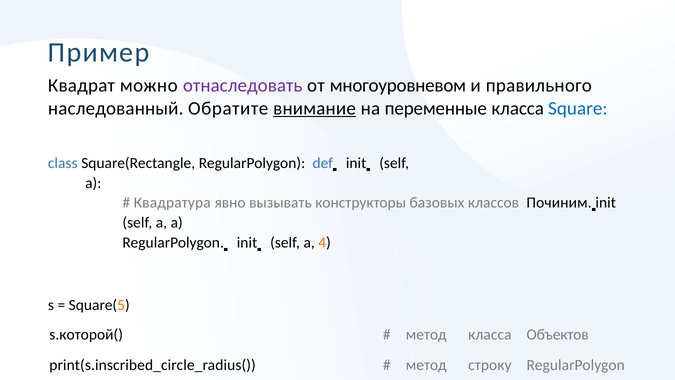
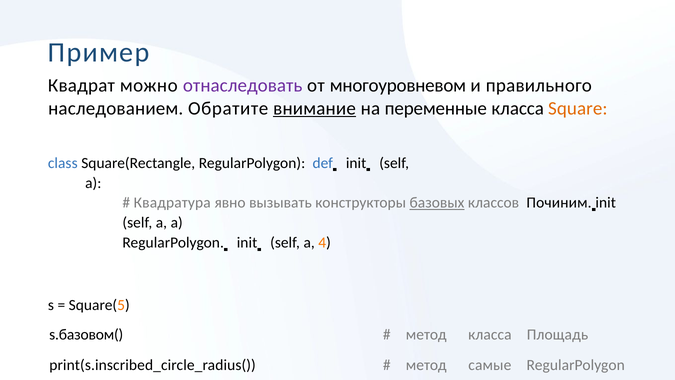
наследованный: наследованный -> наследованием
Square colour: blue -> orange
базовых underline: none -> present
s.которой(: s.которой( -> s.базовом(
Объектов: Объектов -> Площадь
строку: строку -> самые
